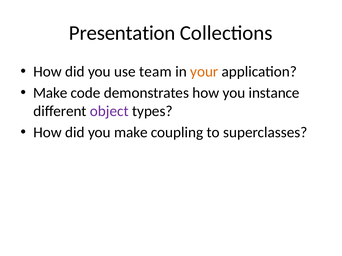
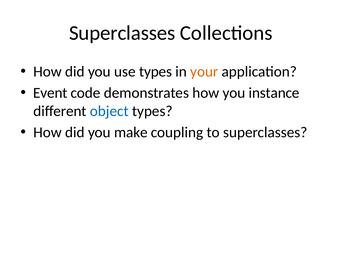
Presentation at (122, 33): Presentation -> Superclasses
use team: team -> types
Make at (50, 93): Make -> Event
object colour: purple -> blue
